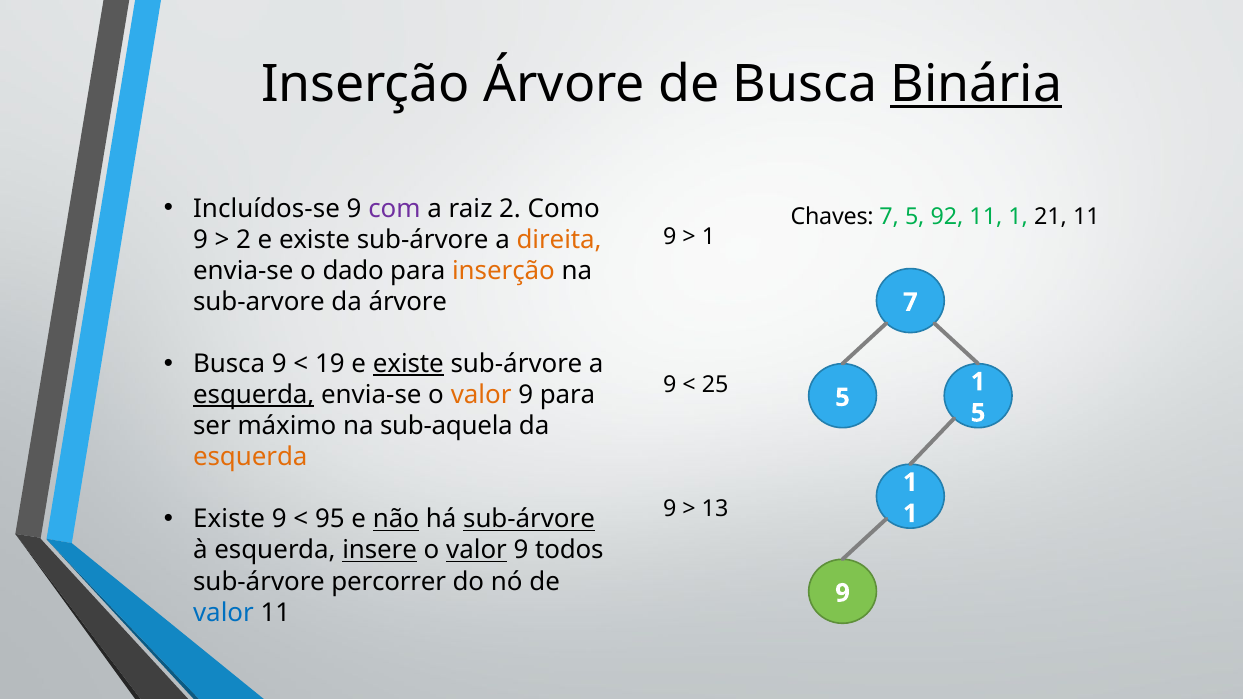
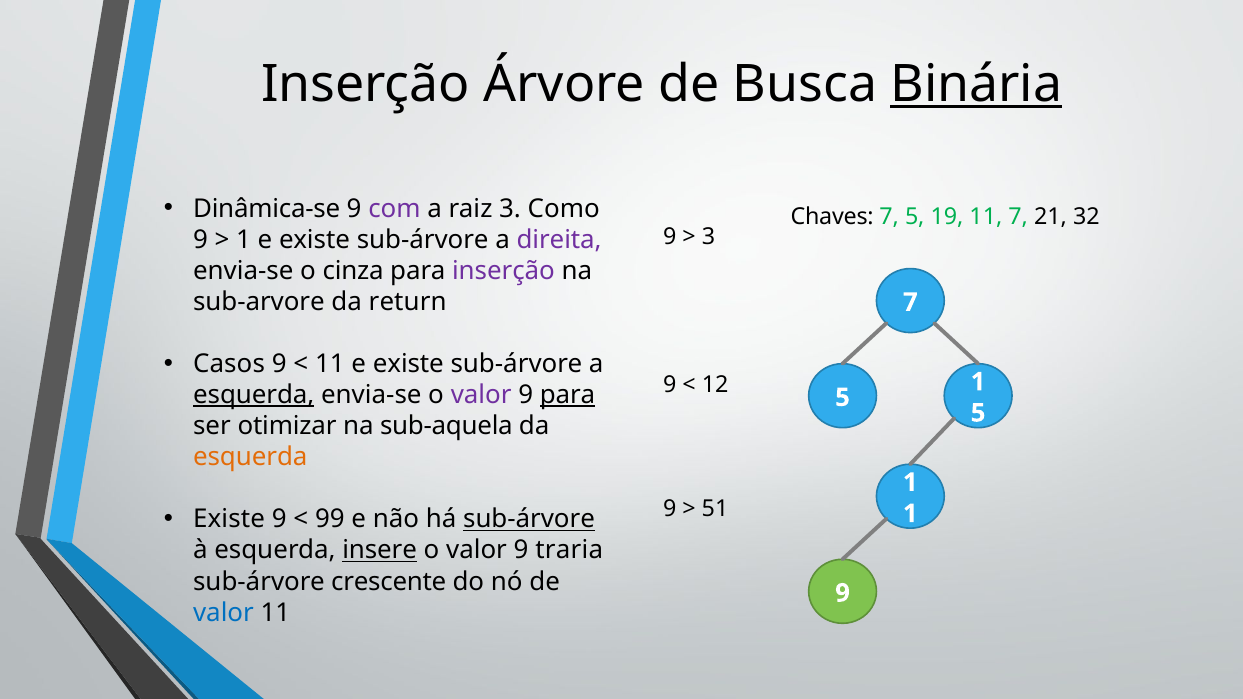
Incluídos-se: Incluídos-se -> Dinâmica-se
raiz 2: 2 -> 3
92: 92 -> 19
1 at (1018, 217): 1 -> 7
21 11: 11 -> 32
1 at (709, 237): 1 -> 3
2 at (244, 240): 2 -> 1
direita colour: orange -> purple
dado: dado -> cinza
inserção at (503, 271) colour: orange -> purple
da árvore: árvore -> return
Busca at (229, 364): Busca -> Casos
19 at (330, 364): 19 -> 11
existe at (408, 364) underline: present -> none
25: 25 -> 12
valor at (481, 395) colour: orange -> purple
para at (568, 395) underline: none -> present
máximo: máximo -> otimizar
13: 13 -> 51
95: 95 -> 99
não underline: present -> none
valor at (477, 551) underline: present -> none
todos: todos -> traria
percorrer: percorrer -> crescente
